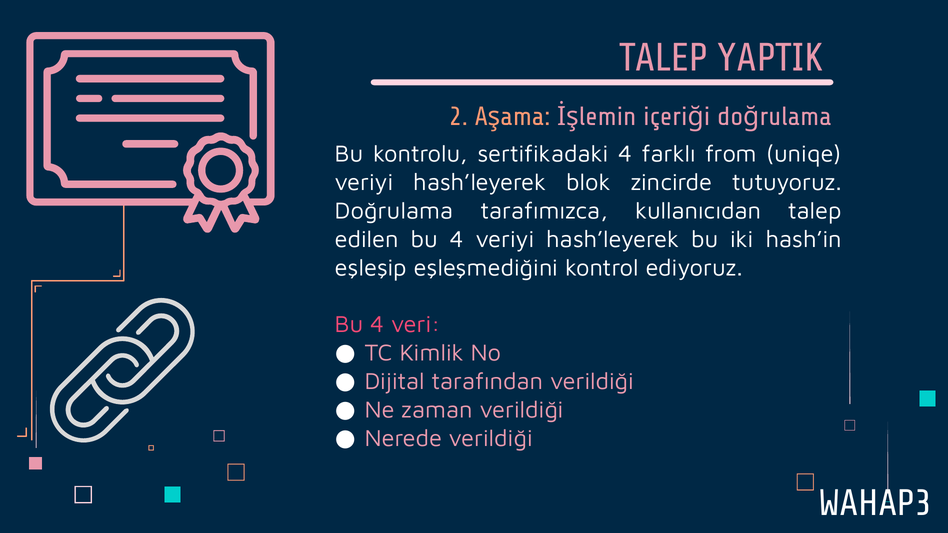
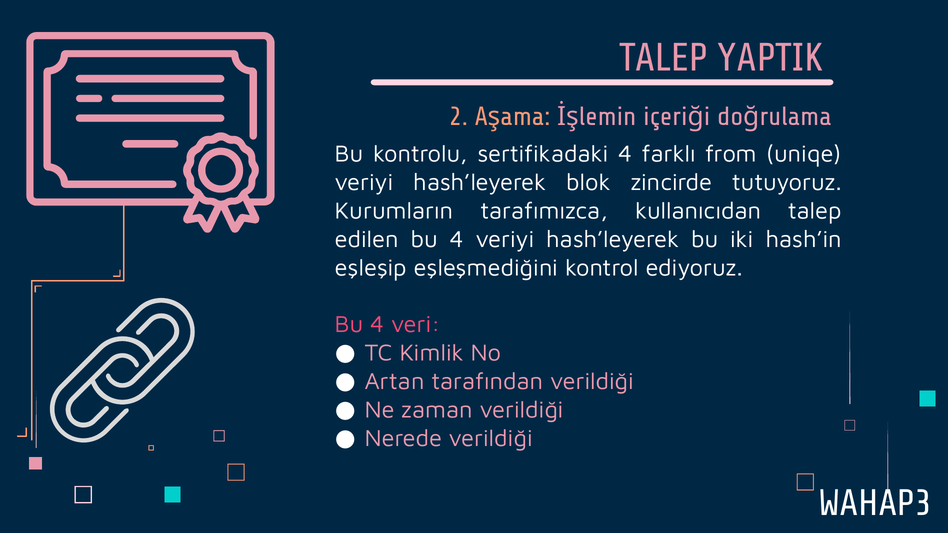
Doğrulama: Doğrulama -> Kurumların
Dijital: Dijital -> Artan
